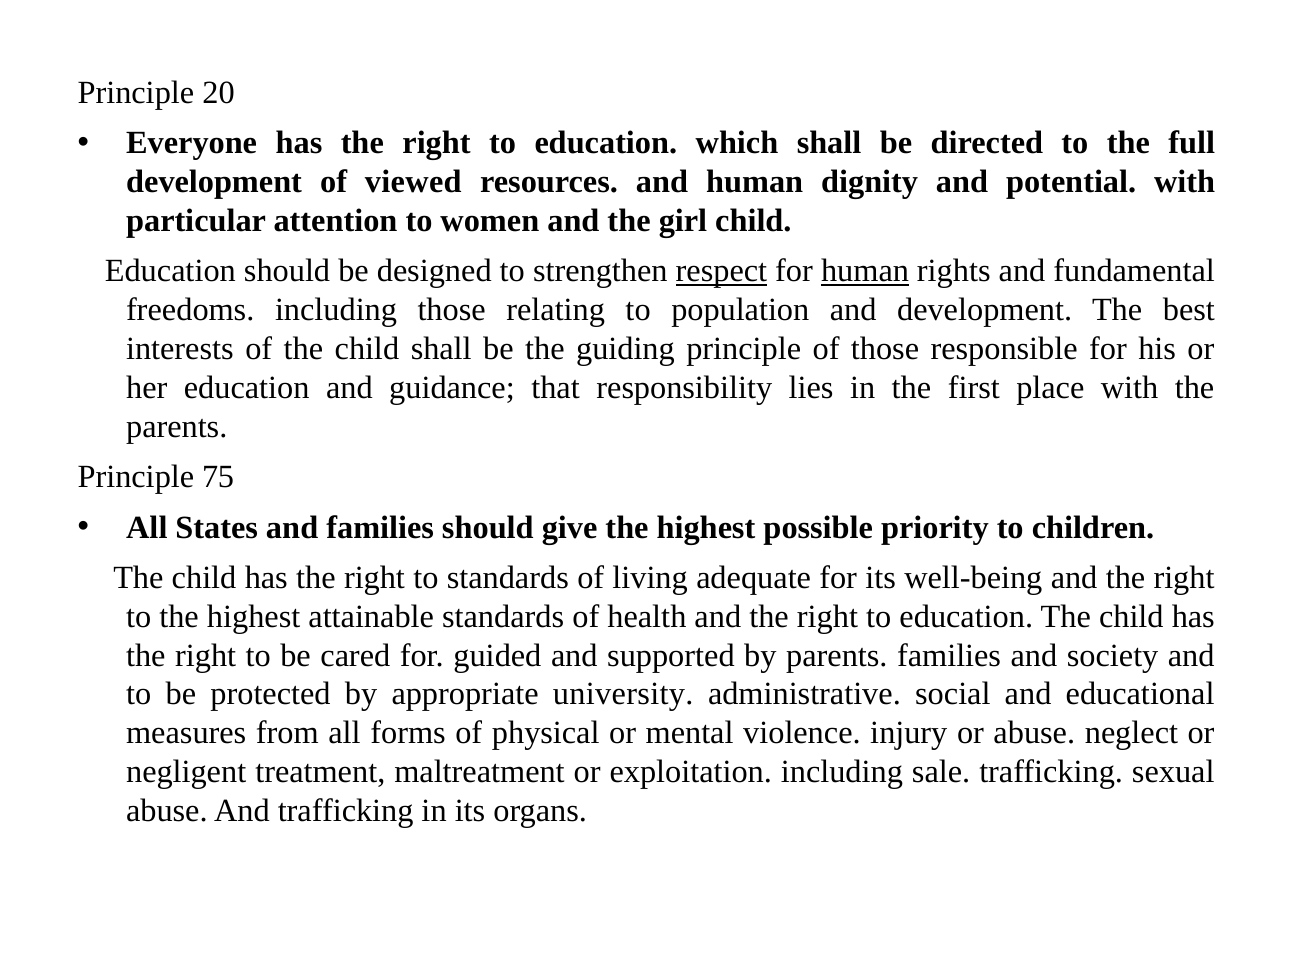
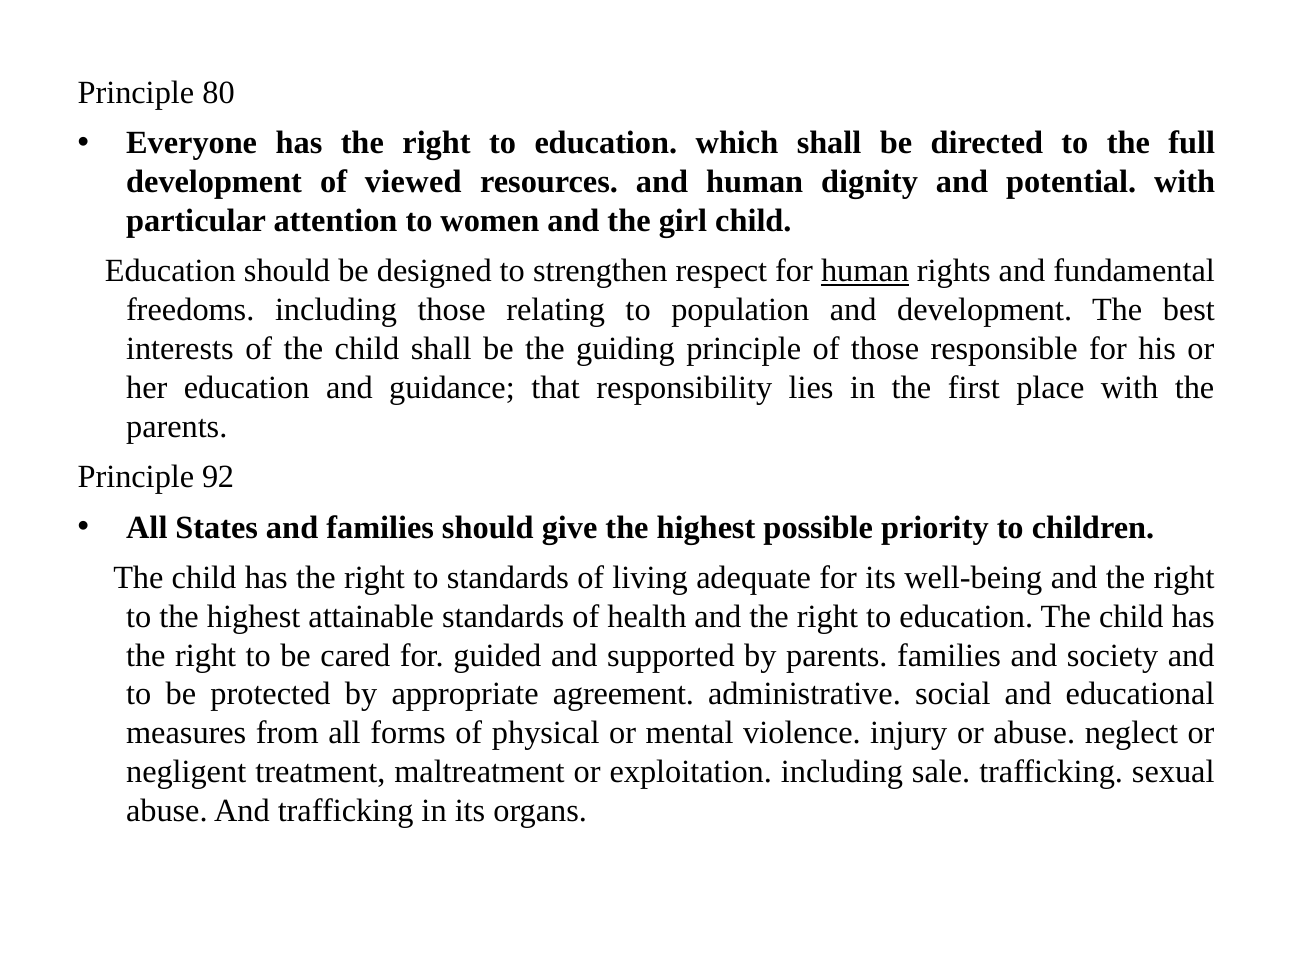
20: 20 -> 80
respect underline: present -> none
75: 75 -> 92
university: university -> agreement
